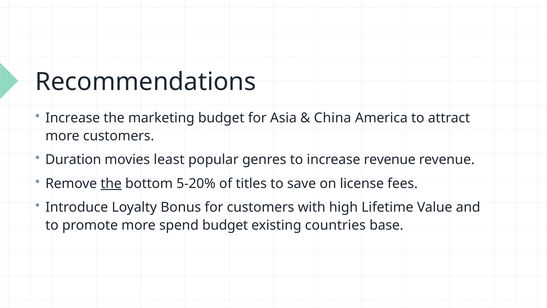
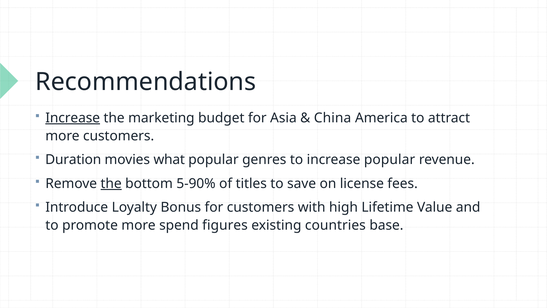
Increase at (73, 118) underline: none -> present
least: least -> what
increase revenue: revenue -> popular
5-20%: 5-20% -> 5-90%
spend budget: budget -> figures
